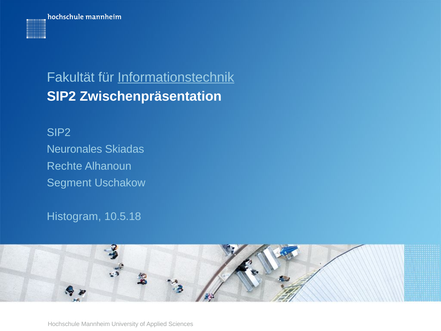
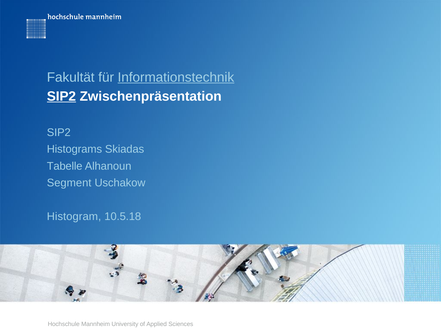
SIP2 at (61, 96) underline: none -> present
Neuronales: Neuronales -> Histograms
Rechte: Rechte -> Tabelle
